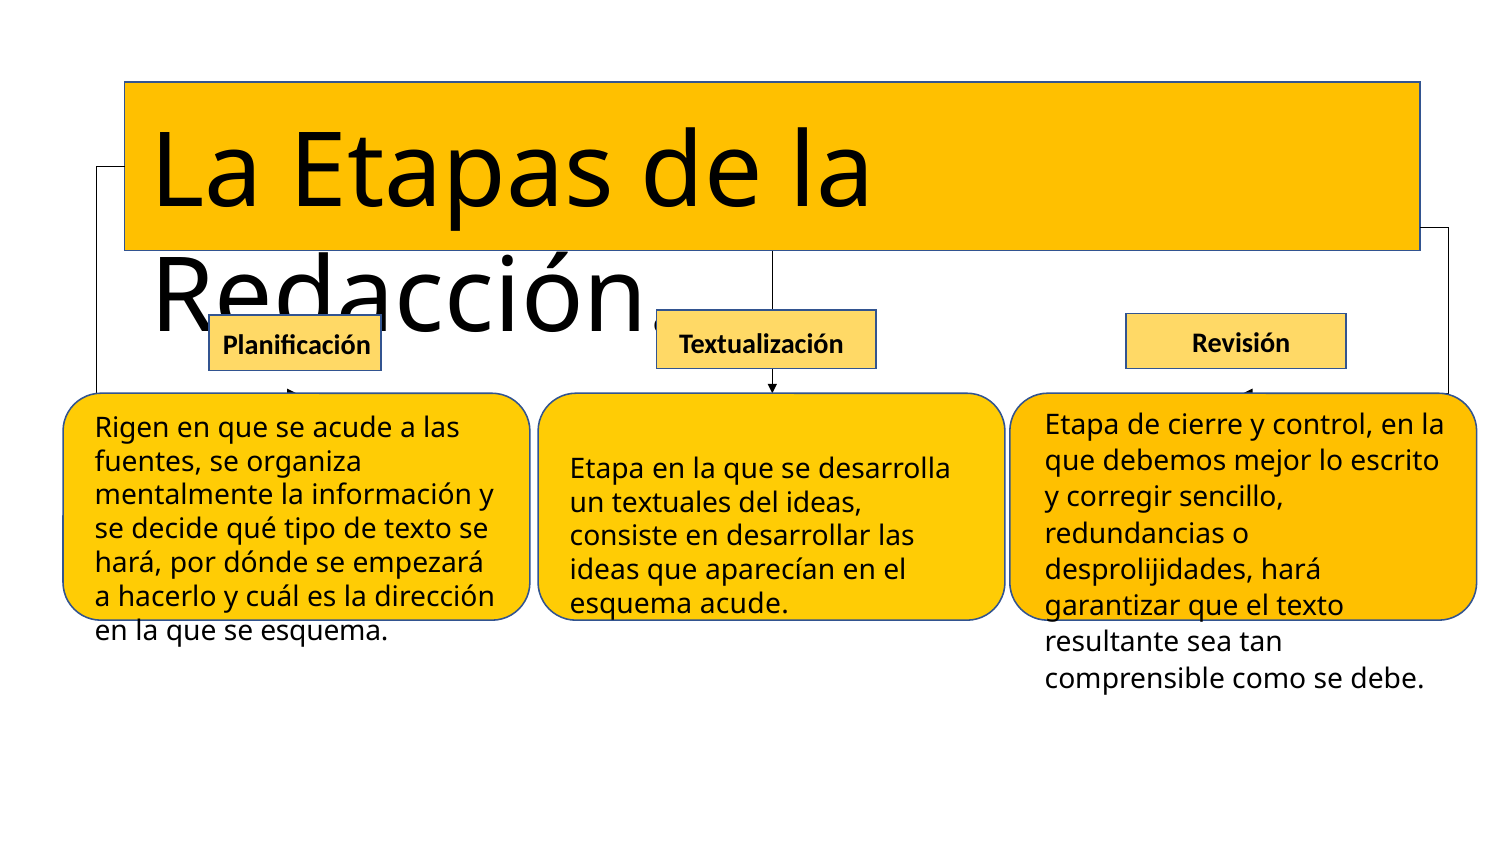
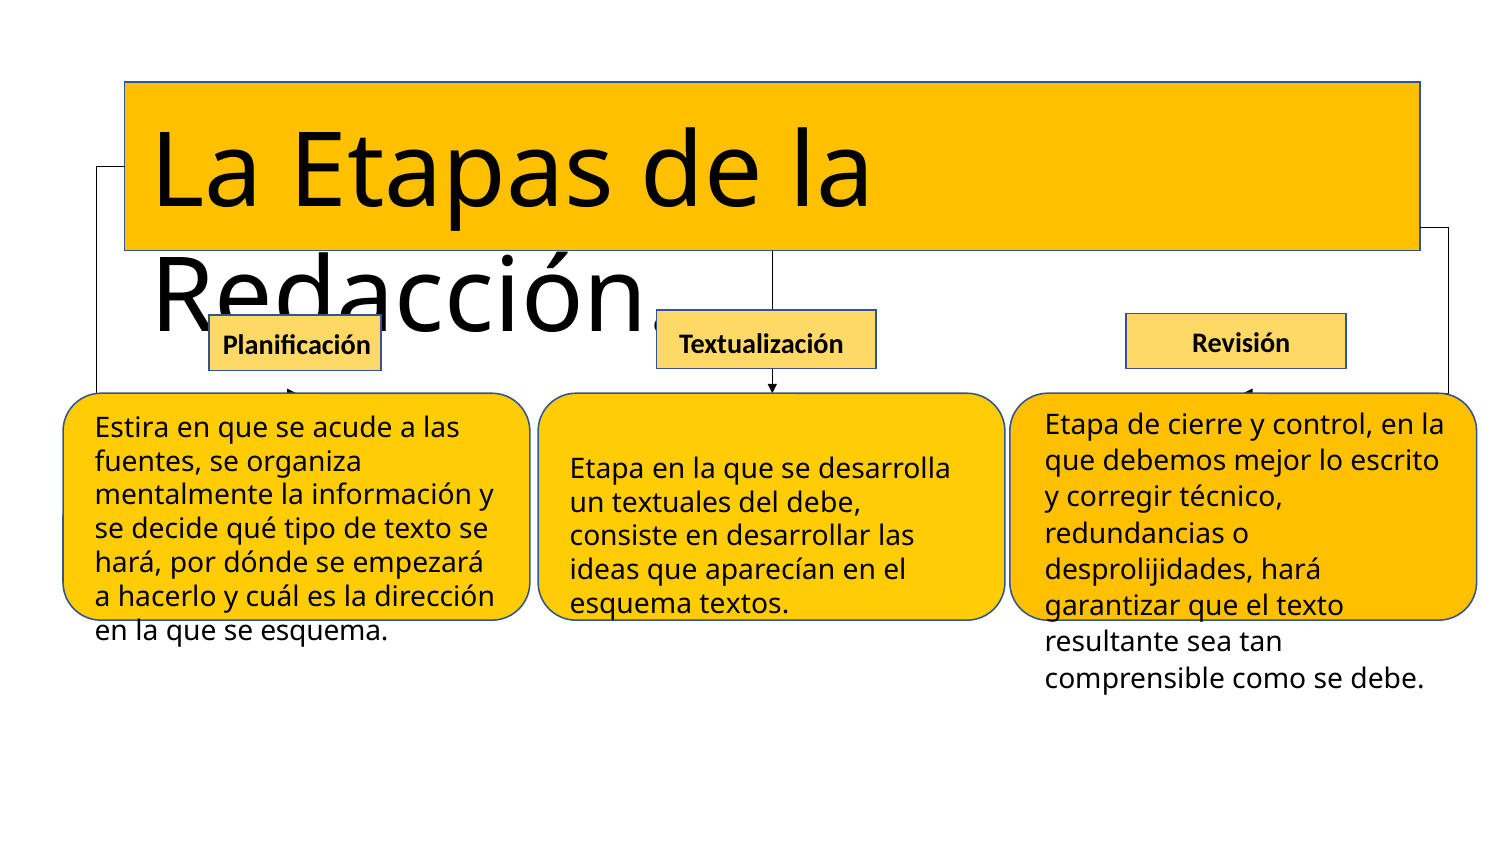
Rigen: Rigen -> Estira
sencillo: sencillo -> técnico
del ideas: ideas -> debe
esquema acude: acude -> textos
